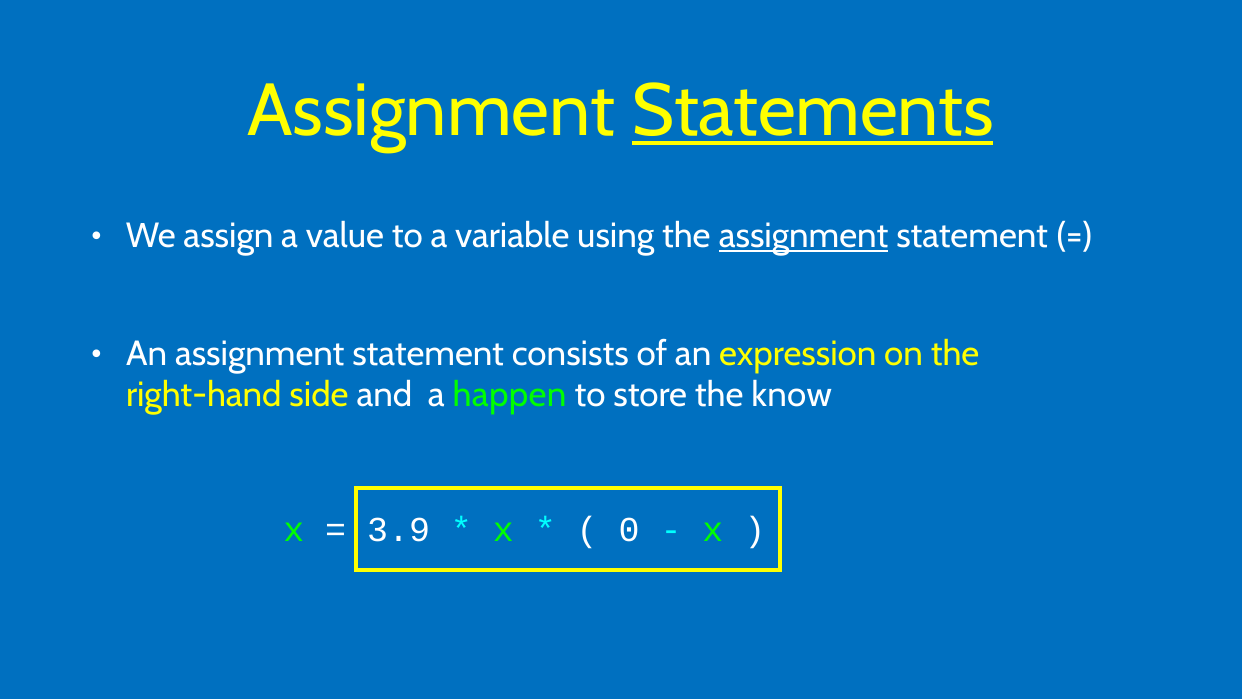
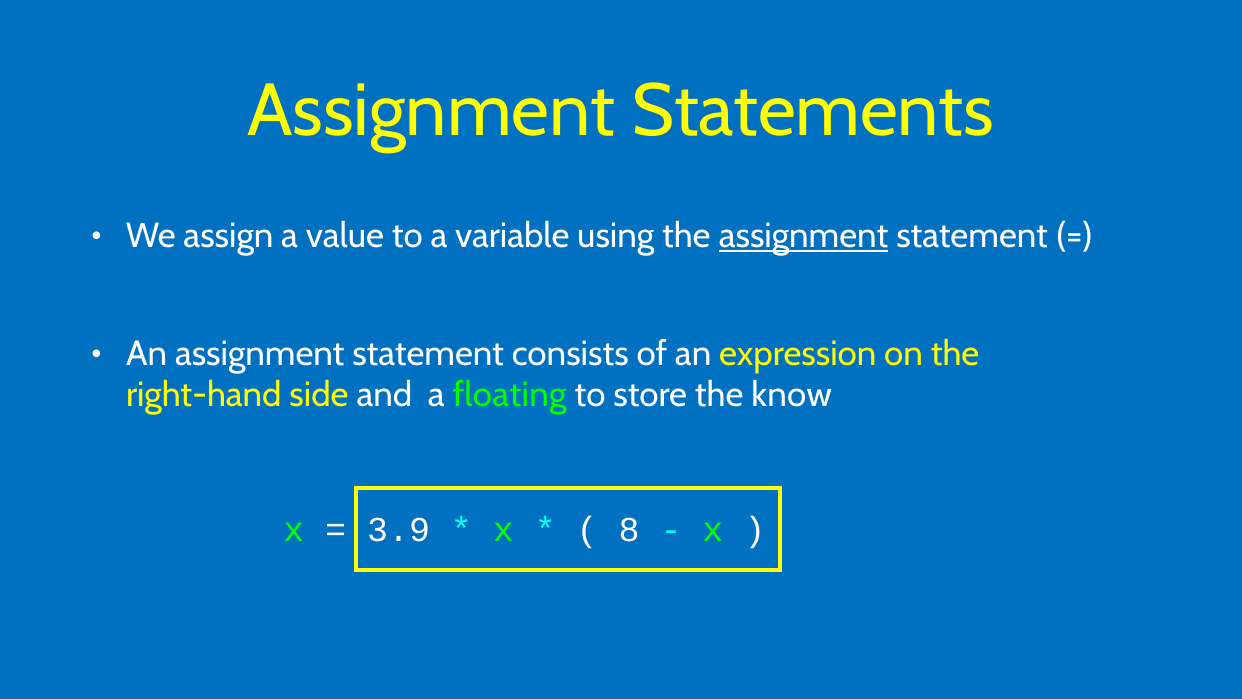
Statements underline: present -> none
happen: happen -> floating
0: 0 -> 8
